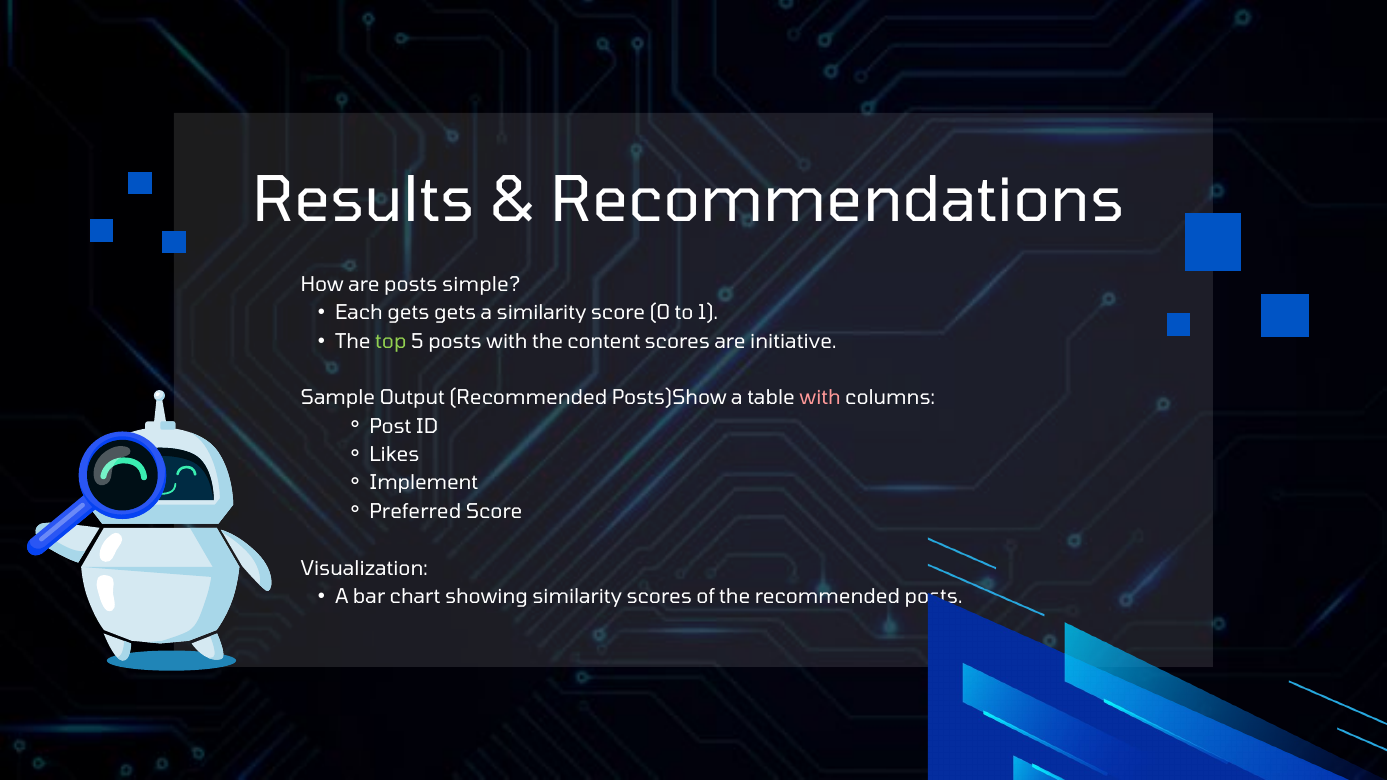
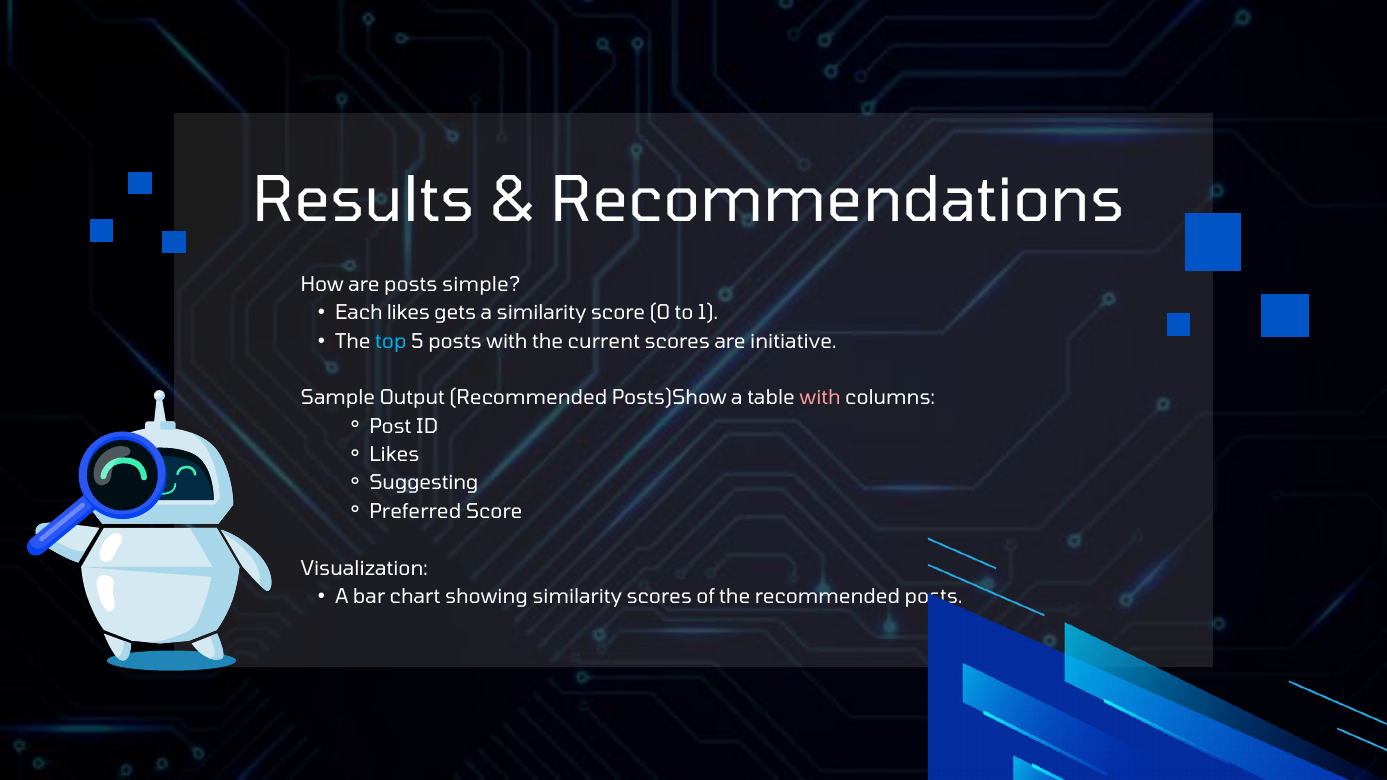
Each gets: gets -> likes
top colour: light green -> light blue
content: content -> current
Implement: Implement -> Suggesting
